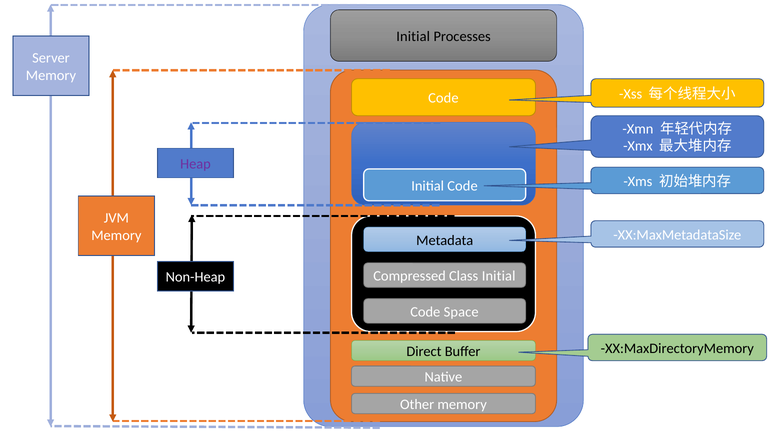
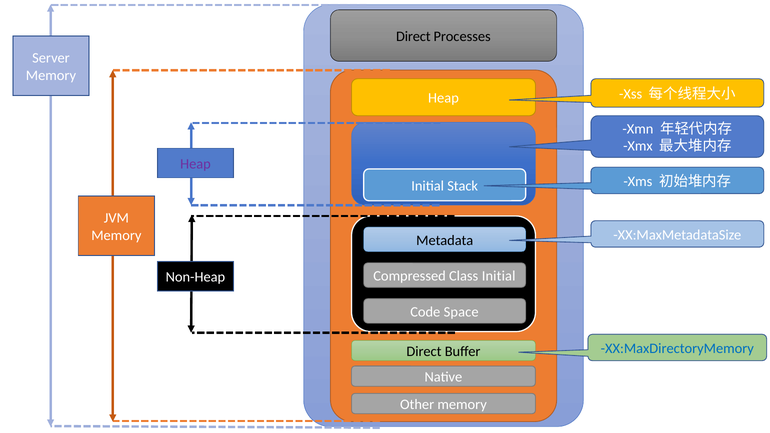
Initial at (413, 37): Initial -> Direct
Code at (443, 98): Code -> Heap
Code at (463, 186): Code -> Stack
XX:MaxDirectoryMemory colour: black -> blue
